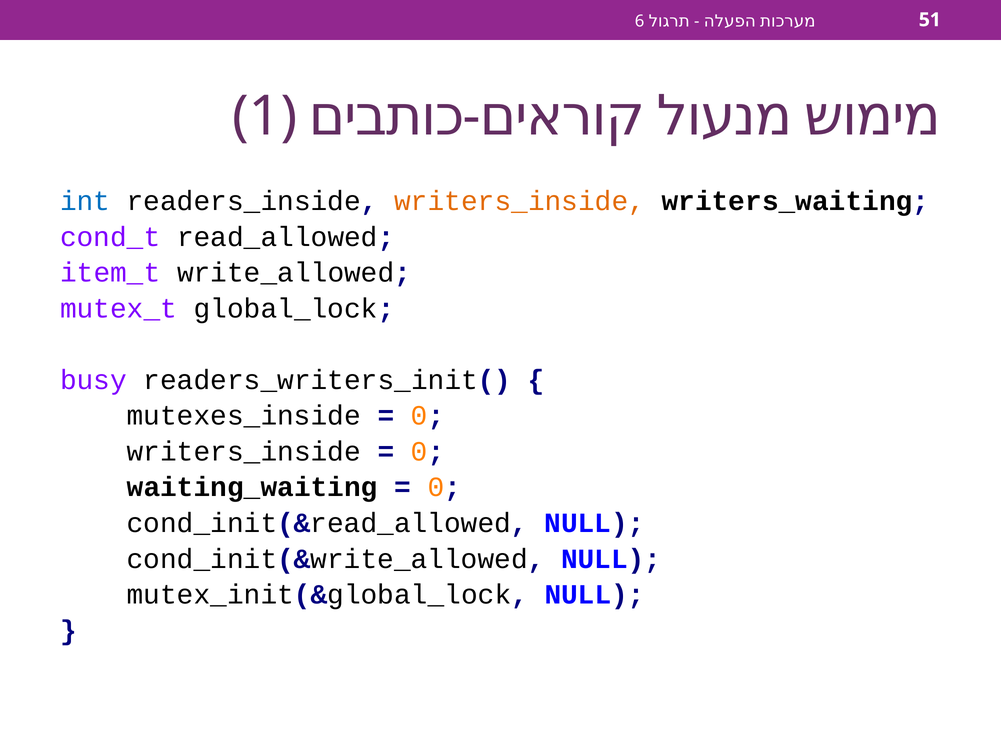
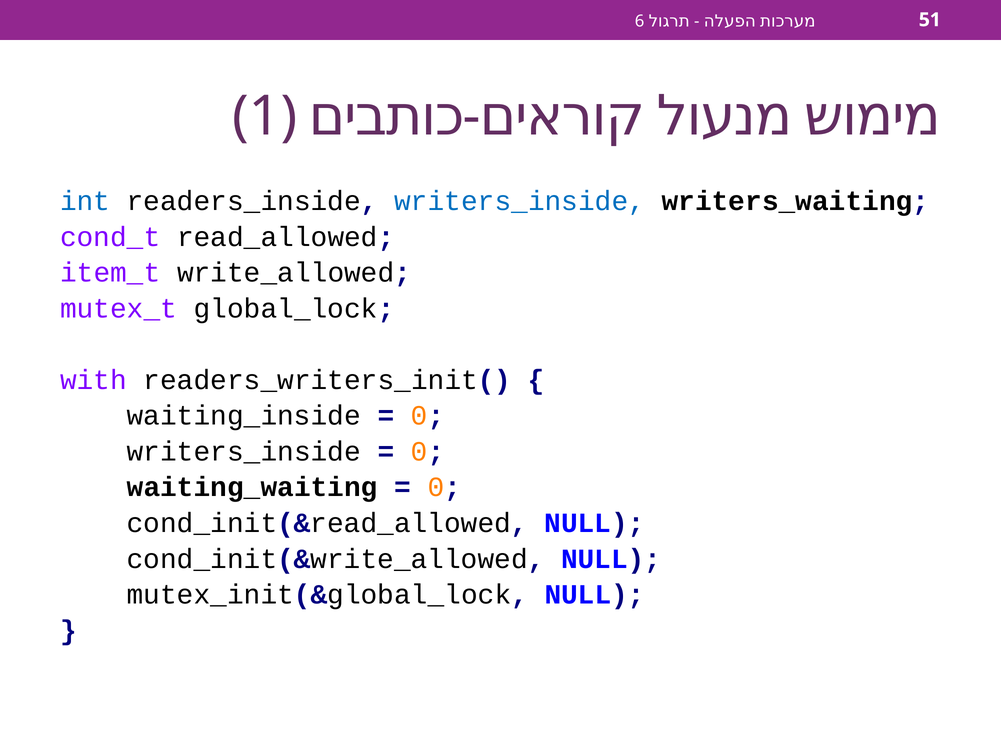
writers_inside at (520, 201) colour: orange -> blue
busy: busy -> with
mutexes_inside: mutexes_inside -> waiting_inside
